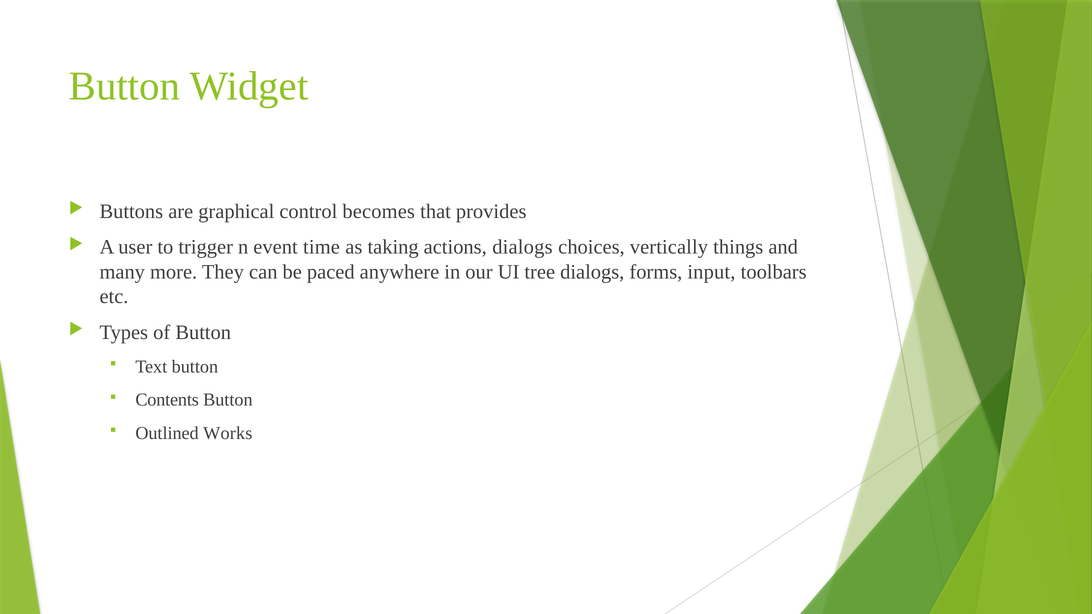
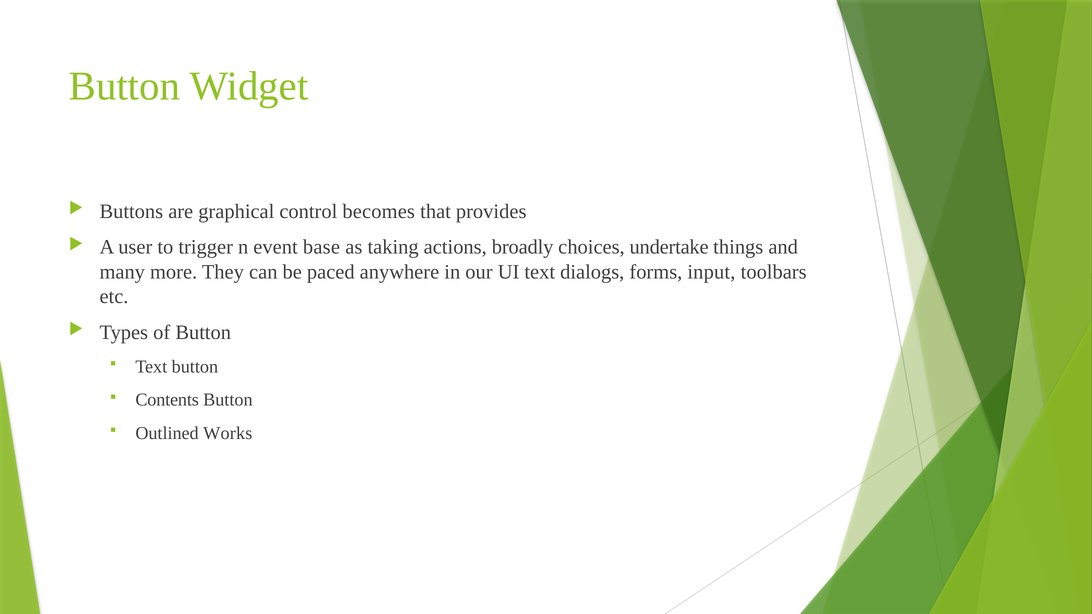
time: time -> base
actions dialogs: dialogs -> broadly
vertically: vertically -> undertake
UI tree: tree -> text
